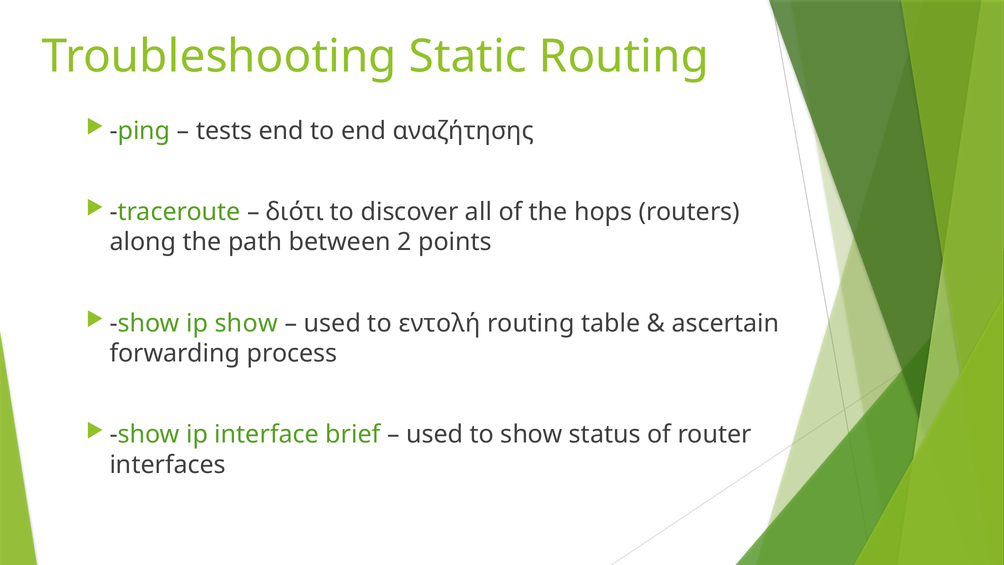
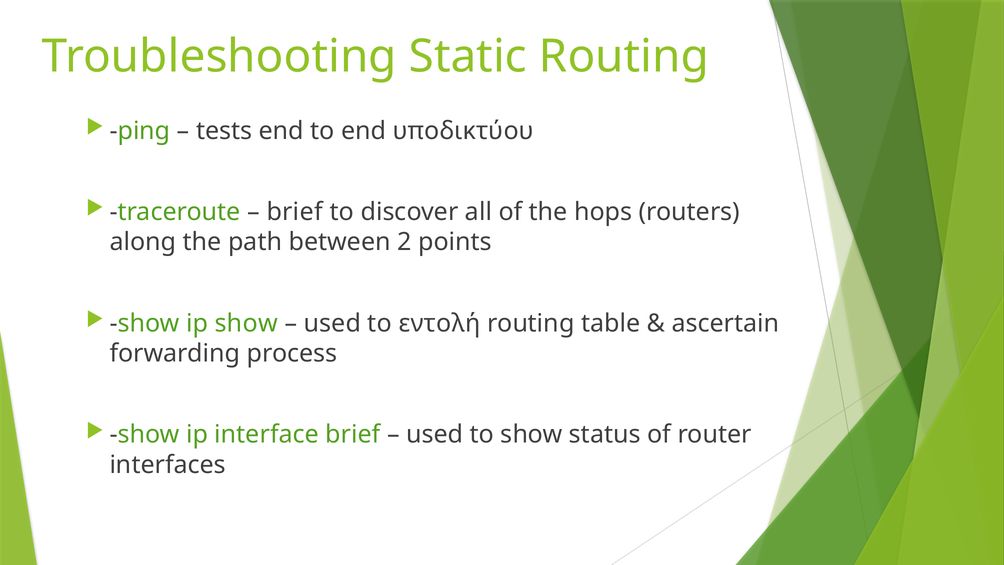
αναζήτησης: αναζήτησης -> υποδικτύου
διότι at (295, 212): διότι -> brief
